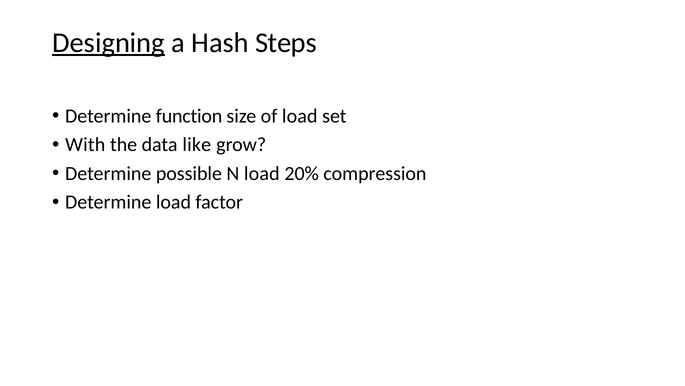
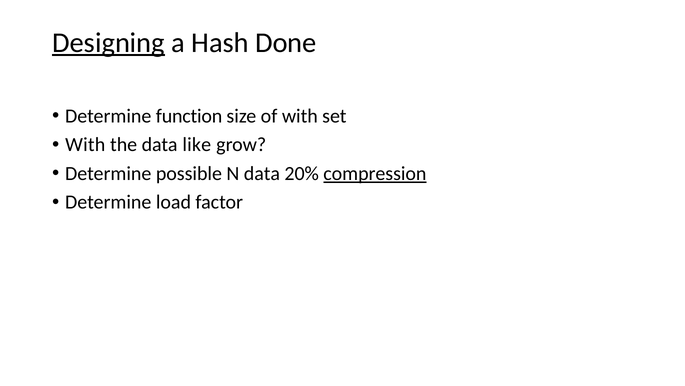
Steps: Steps -> Done
of load: load -> with
N load: load -> data
compression underline: none -> present
